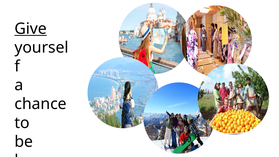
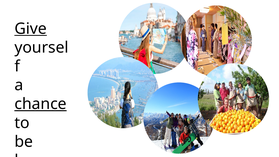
chance underline: none -> present
